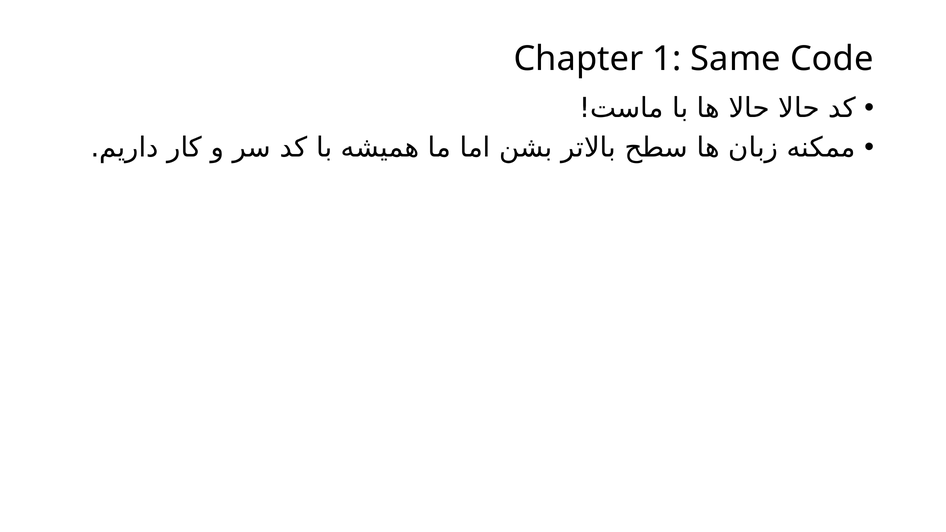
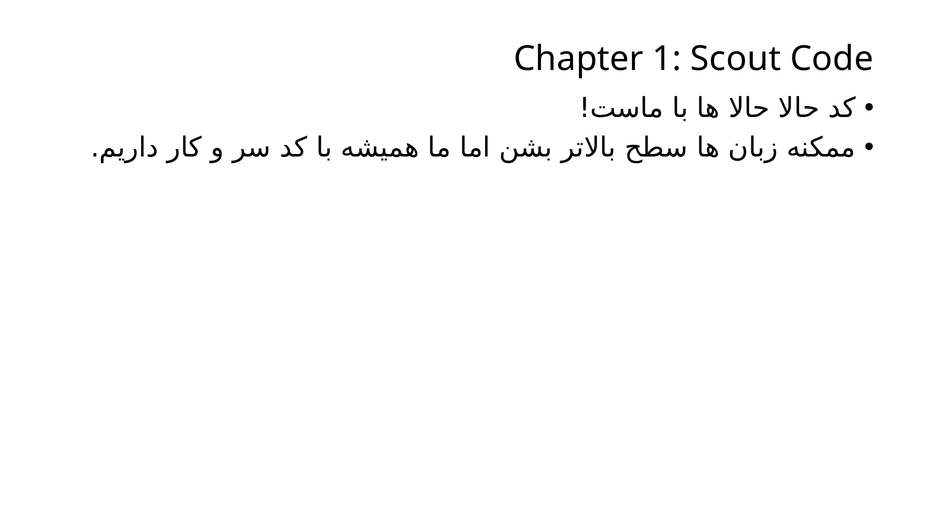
Same: Same -> Scout
